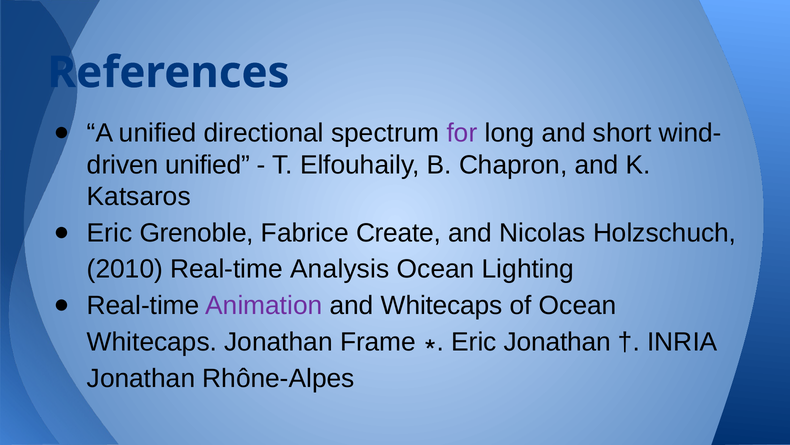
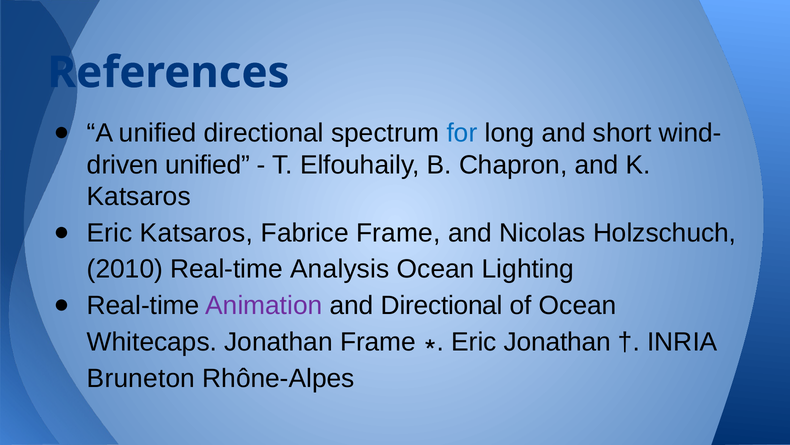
for colour: purple -> blue
Eric Grenoble: Grenoble -> Katsaros
Fabrice Create: Create -> Frame
and Whitecaps: Whitecaps -> Directional
Jonathan at (141, 378): Jonathan -> Bruneton
